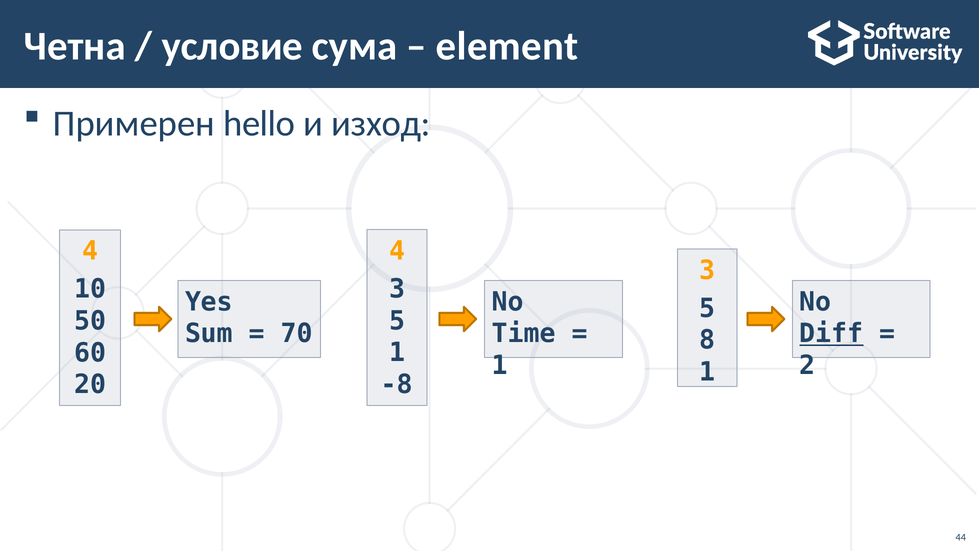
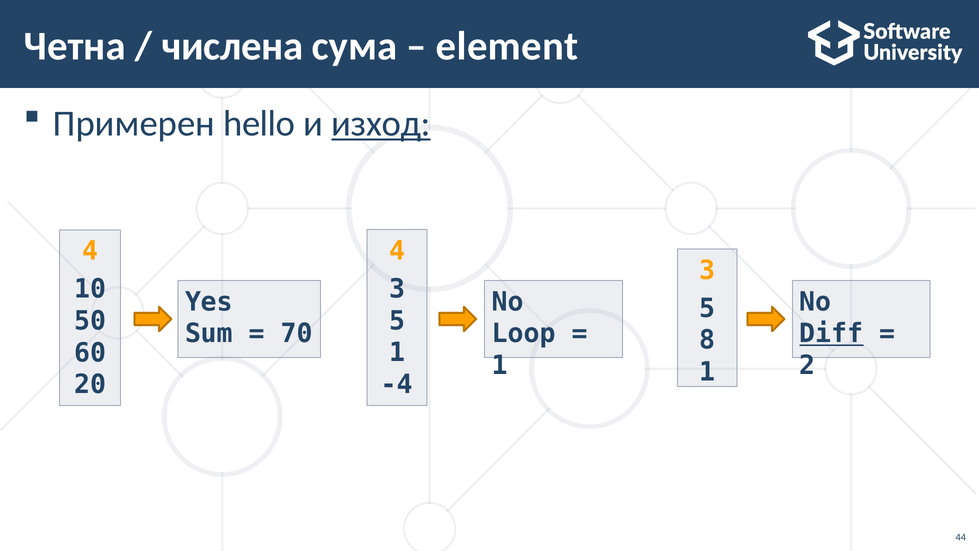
условие: условие -> числена
изход underline: none -> present
Time: Time -> Loop
-8: -8 -> -4
